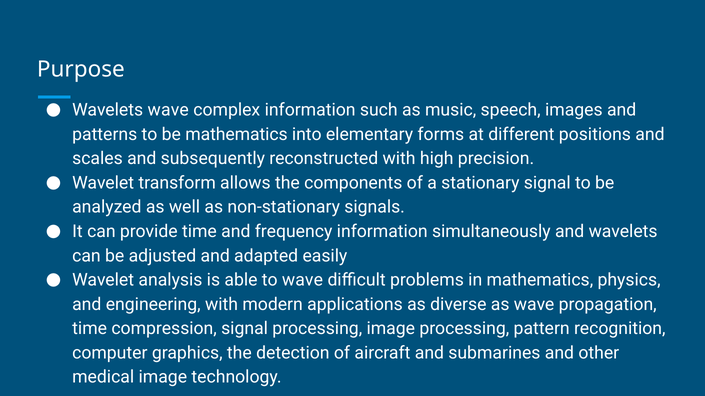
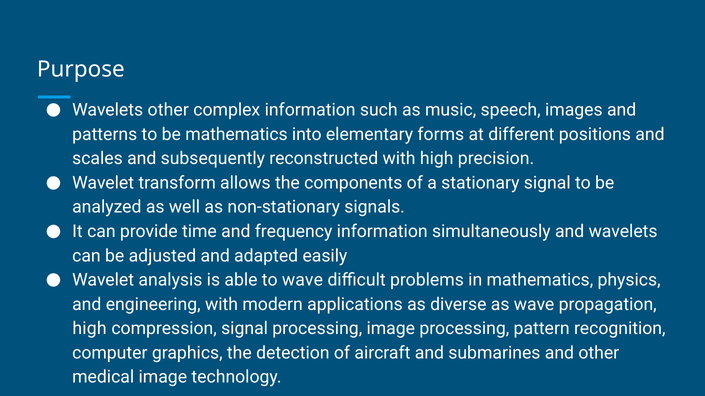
Wavelets wave: wave -> other
time at (90, 329): time -> high
